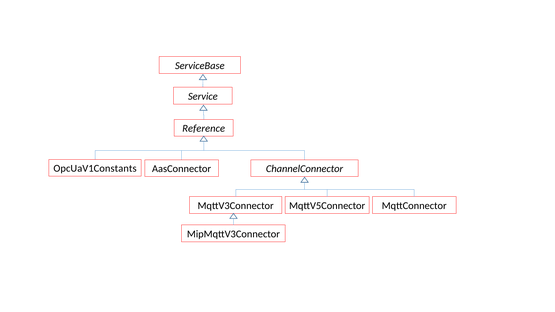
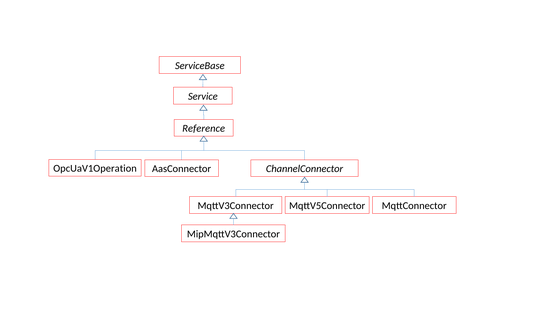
OpcUaV1Constants: OpcUaV1Constants -> OpcUaV1Operation
